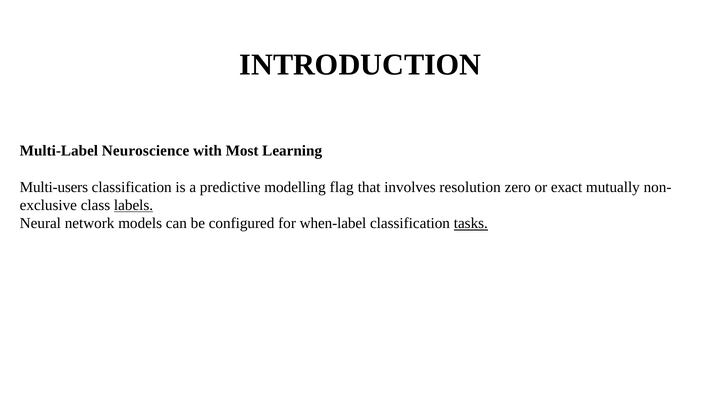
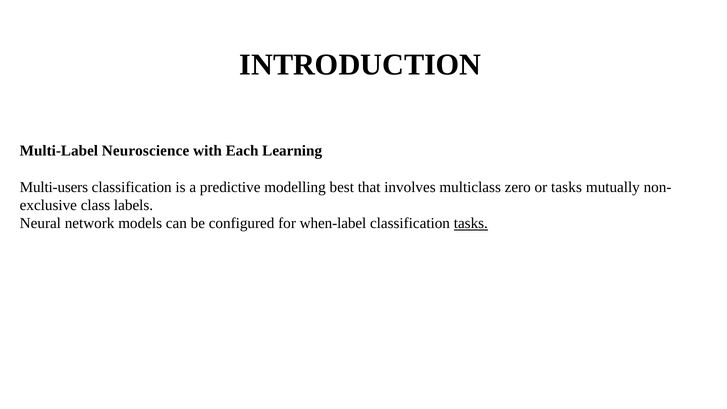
Most: Most -> Each
flag: flag -> best
resolution: resolution -> multiclass
or exact: exact -> tasks
labels underline: present -> none
